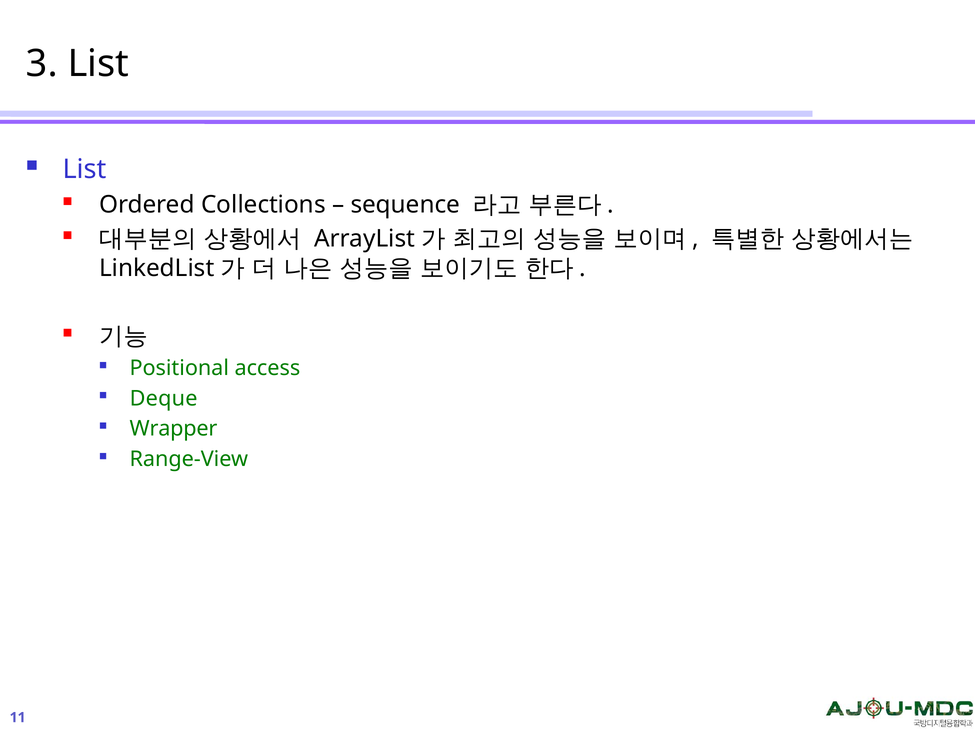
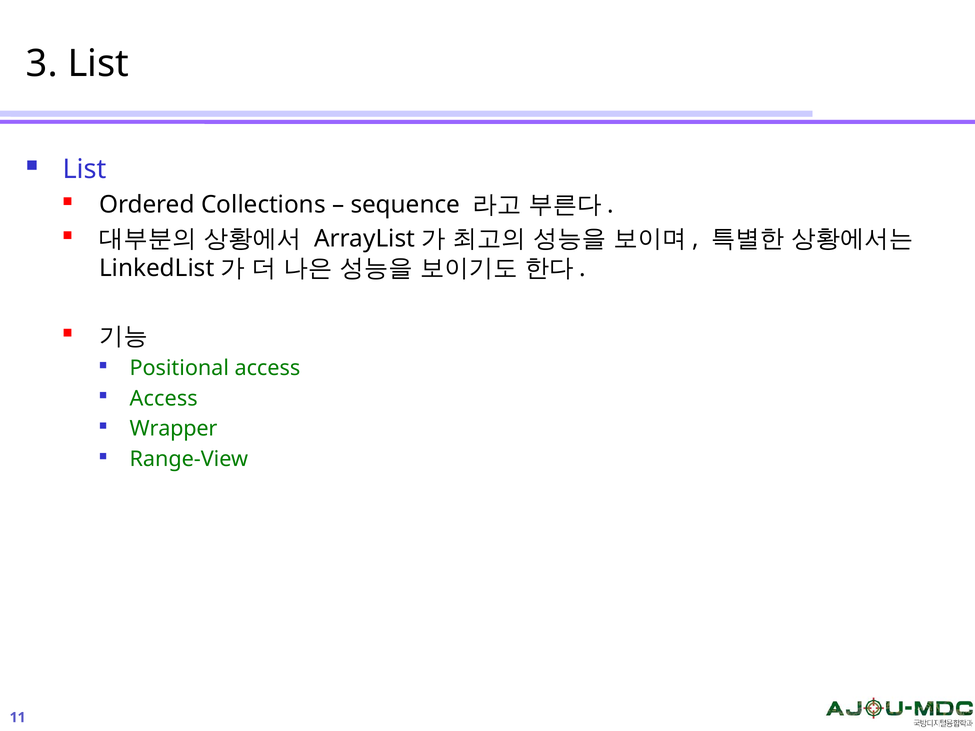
Deque at (164, 399): Deque -> Access
